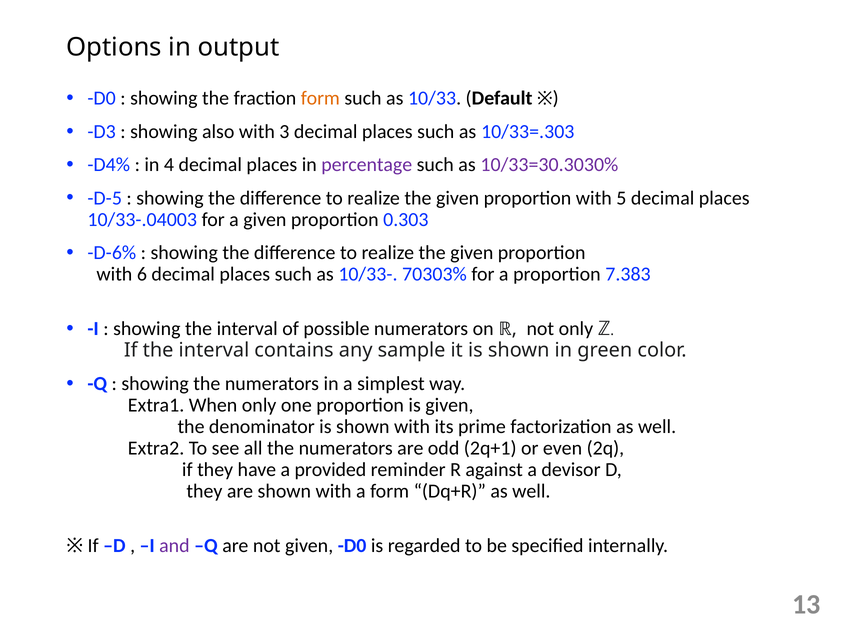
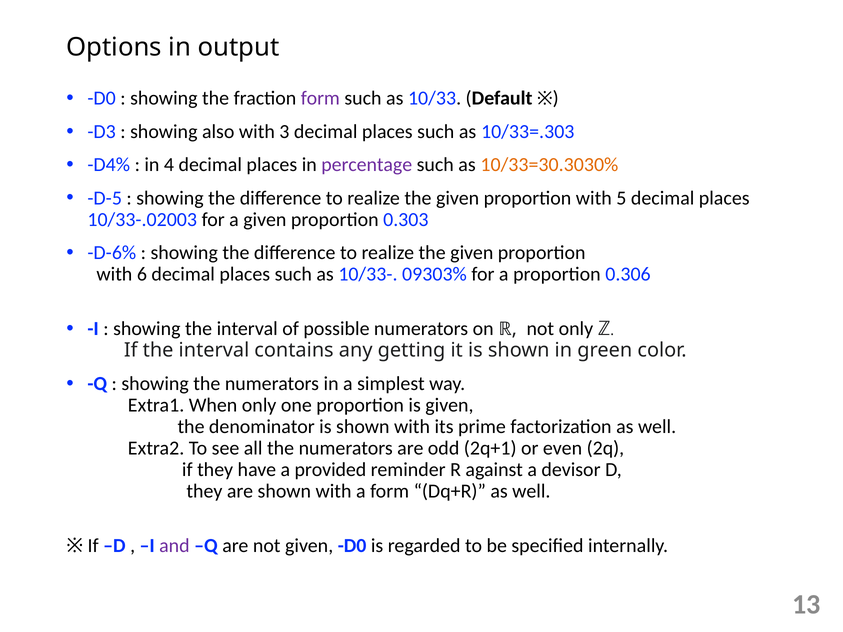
form at (320, 98) colour: orange -> purple
10/33=30.3030% colour: purple -> orange
10/33-.04003: 10/33-.04003 -> 10/33-.02003
70303%: 70303% -> 09303%
7.383: 7.383 -> 0.306
sample: sample -> getting
